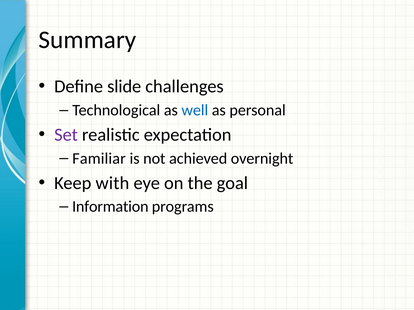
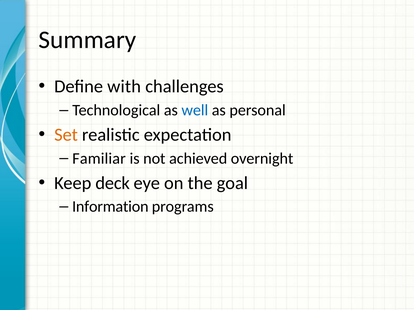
slide: slide -> with
Set colour: purple -> orange
with: with -> deck
